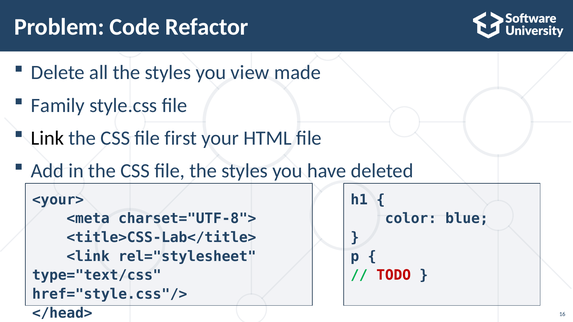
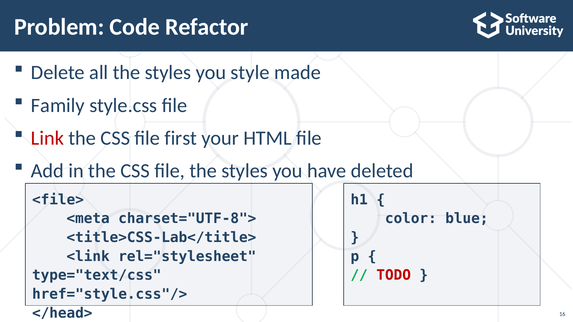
view: view -> style
Link colour: black -> red
<your>: <your> -> <file>
